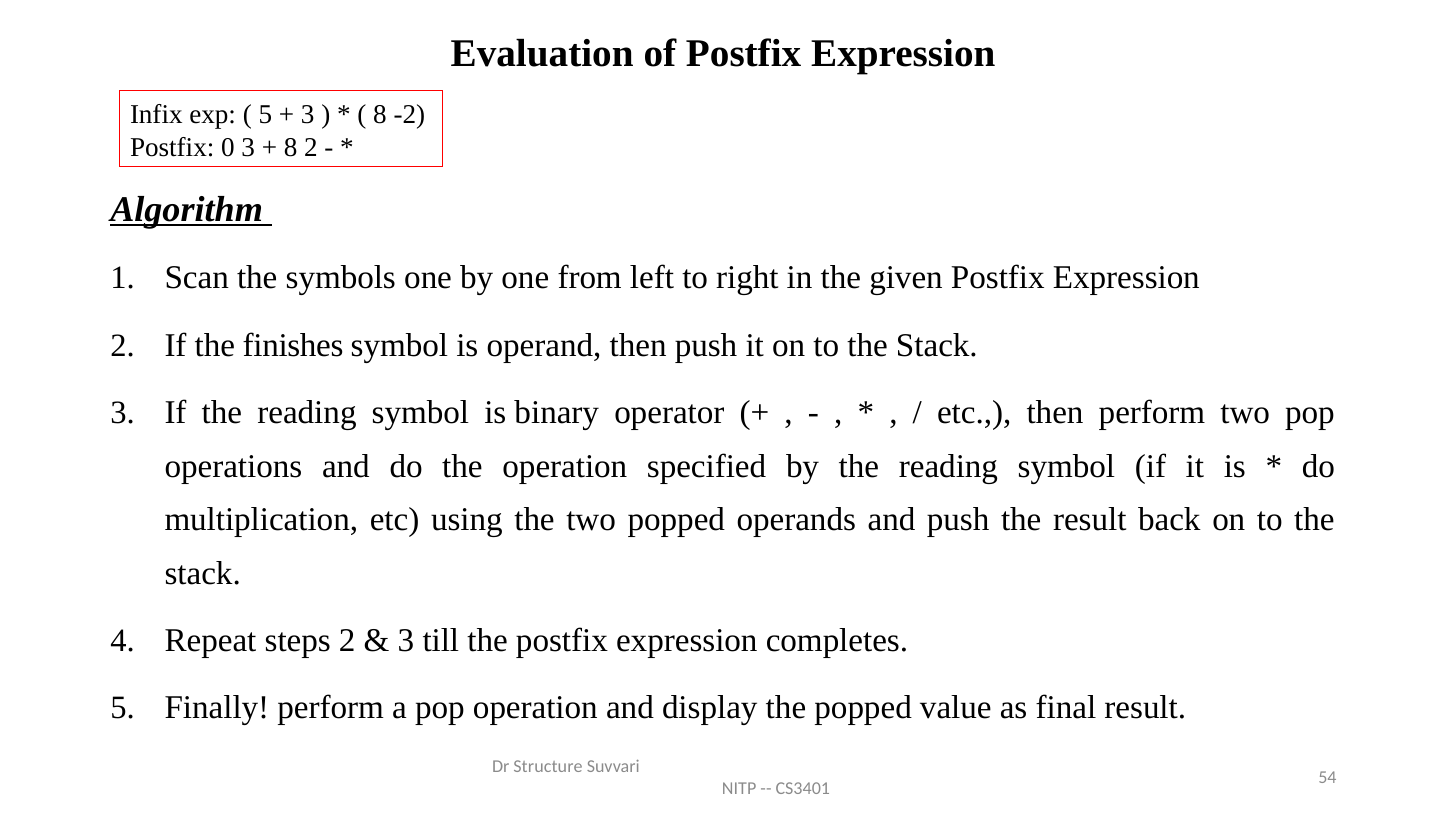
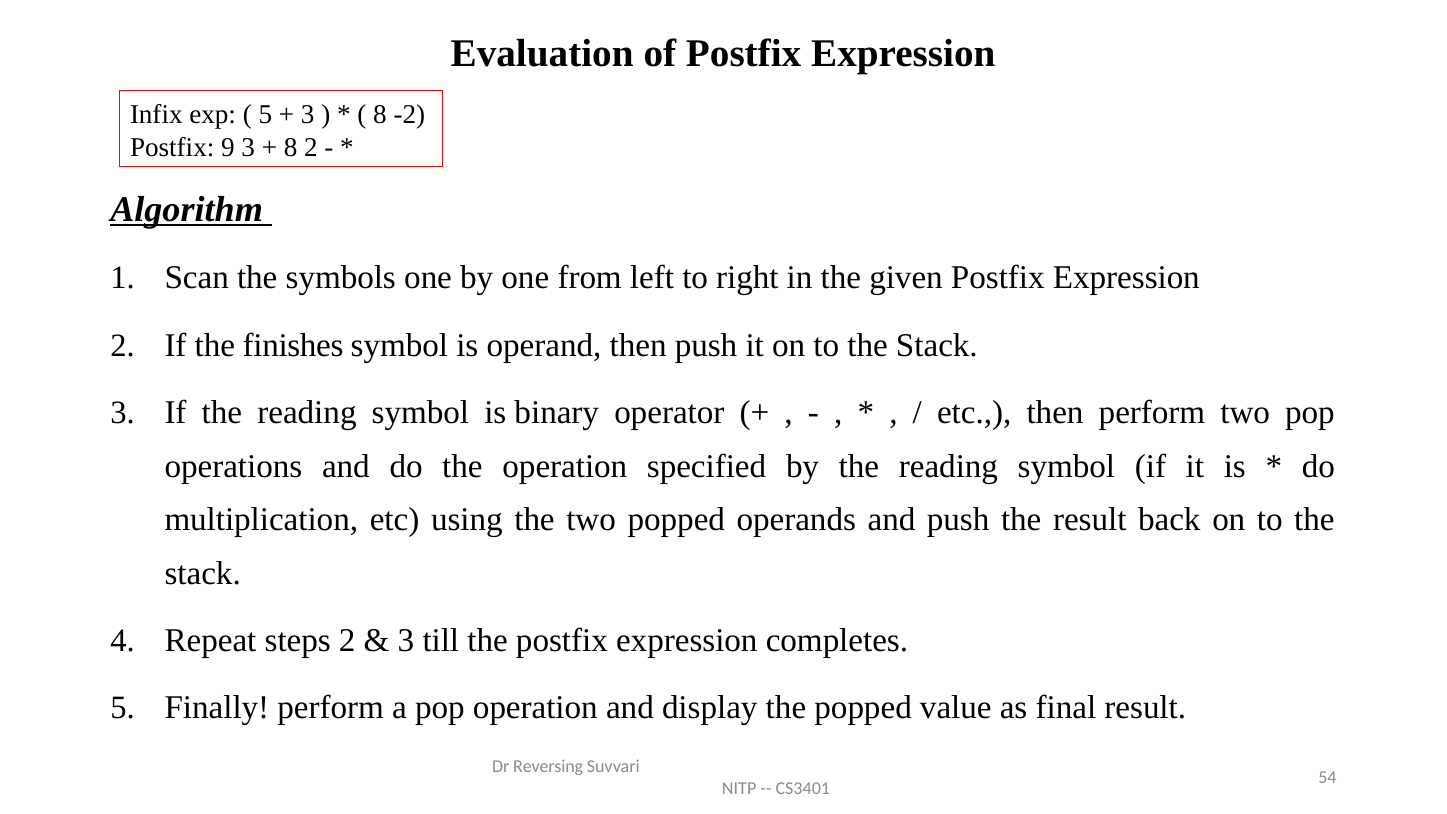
0: 0 -> 9
Structure: Structure -> Reversing
